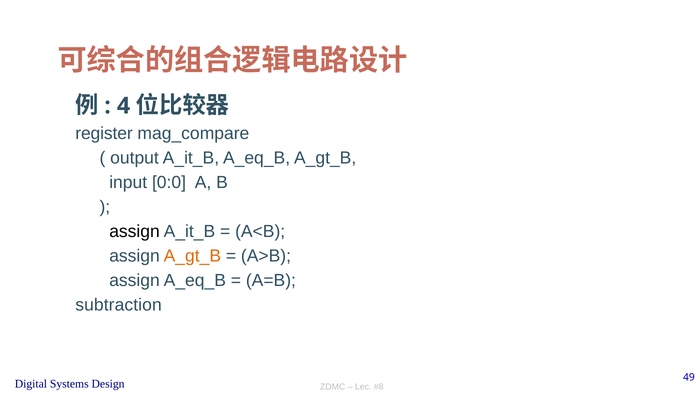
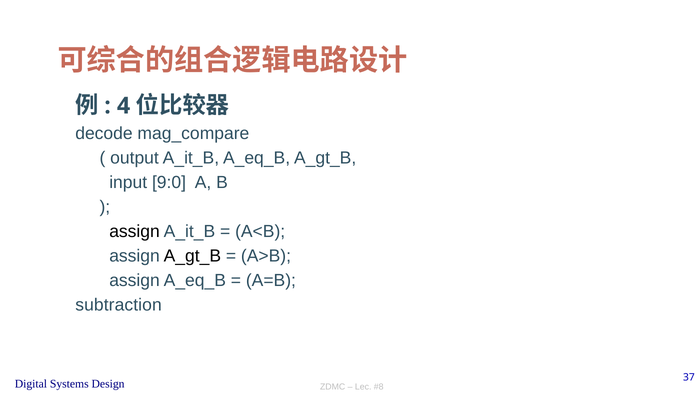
register: register -> decode
0:0: 0:0 -> 9:0
A_gt_B at (192, 256) colour: orange -> black
49: 49 -> 37
